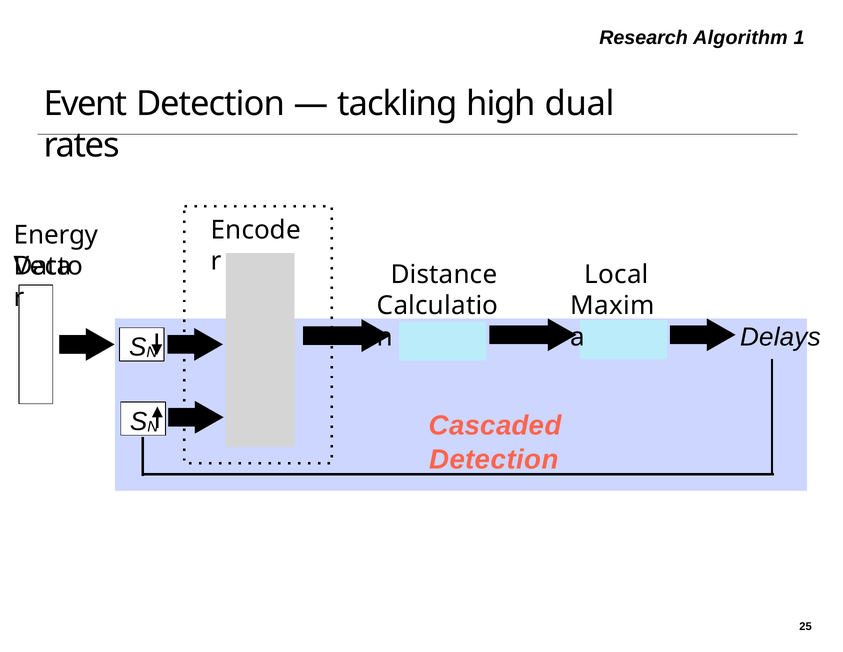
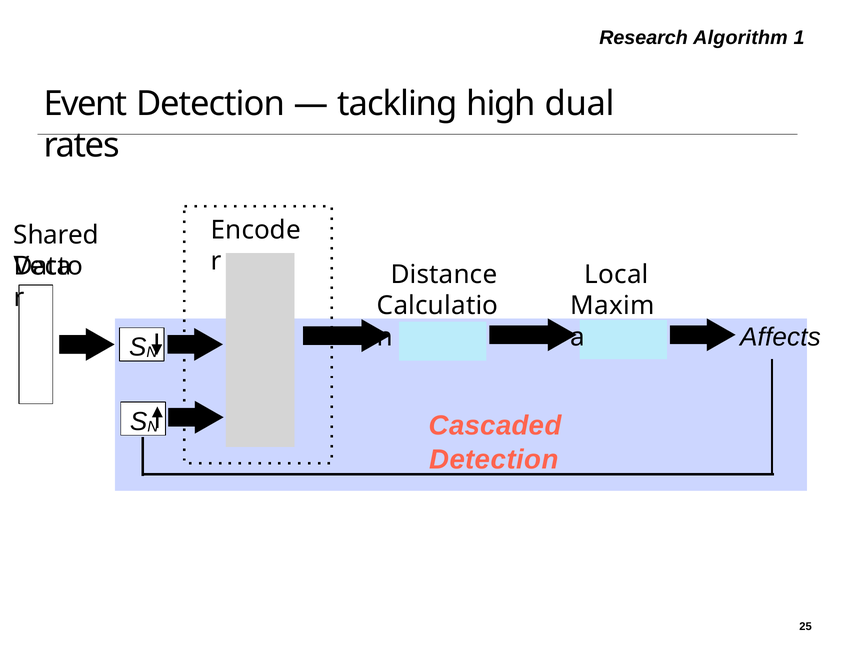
Energy: Energy -> Shared
Delays: Delays -> Affects
